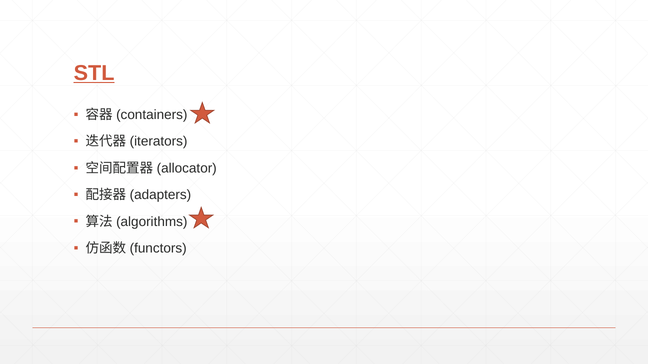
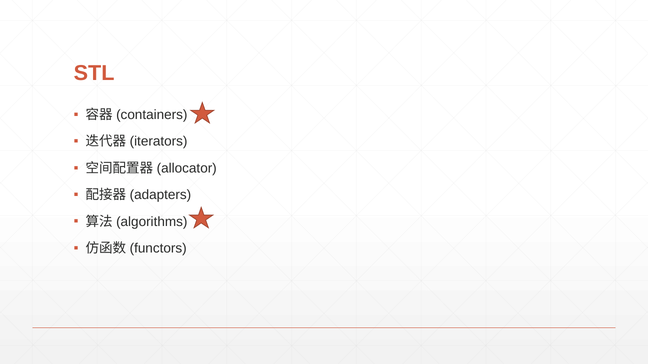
STL underline: present -> none
